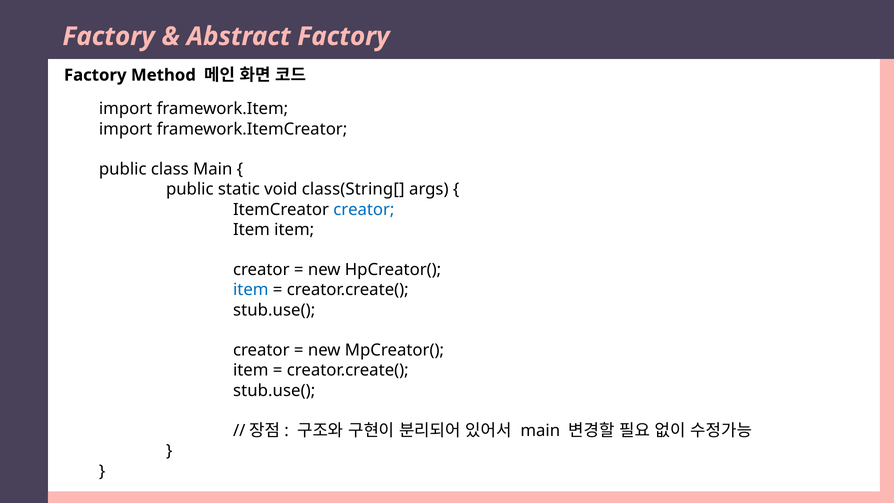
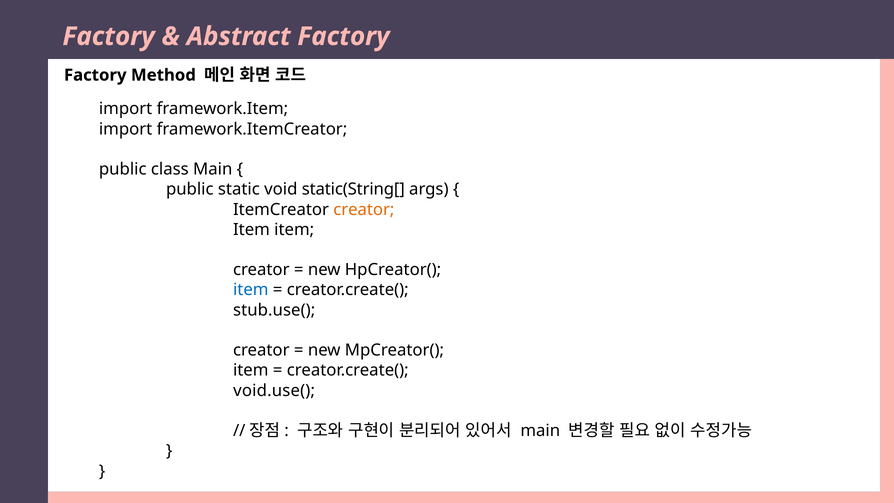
class(String[: class(String[ -> static(String[
creator at (364, 209) colour: blue -> orange
stub.use( at (274, 390): stub.use( -> void.use(
